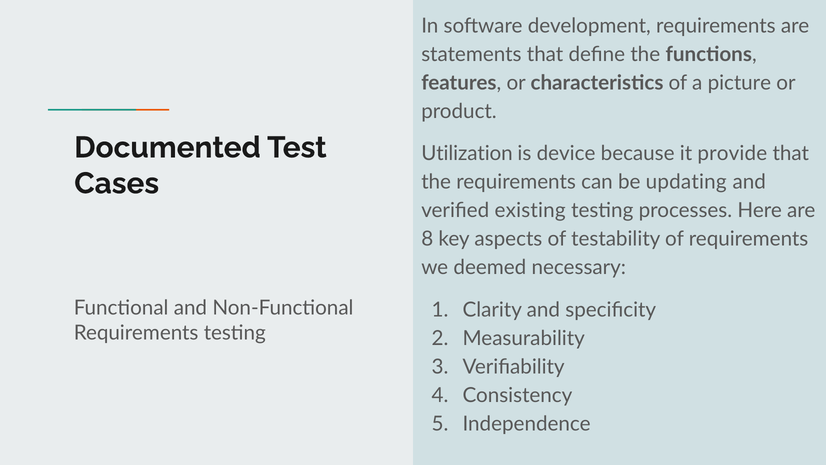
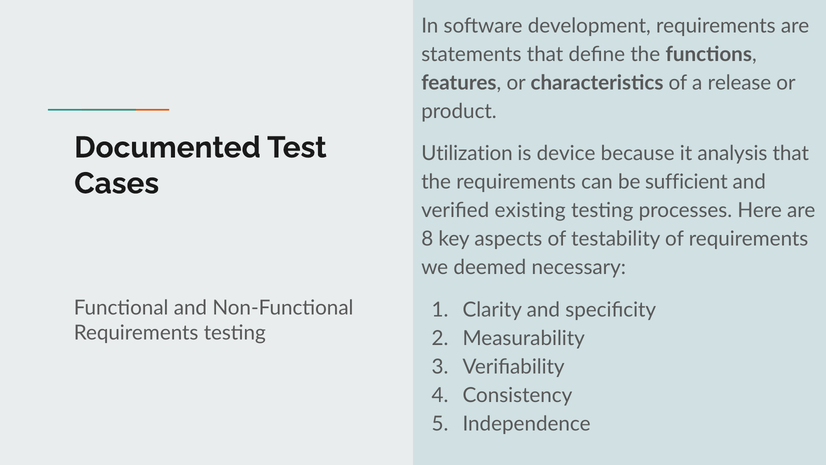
picture: picture -> release
provide: provide -> analysis
updating: updating -> sufficient
